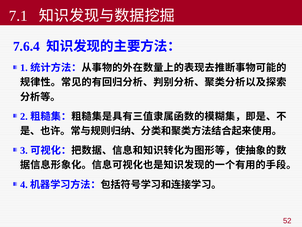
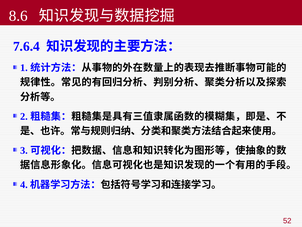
7.1: 7.1 -> 8.6
